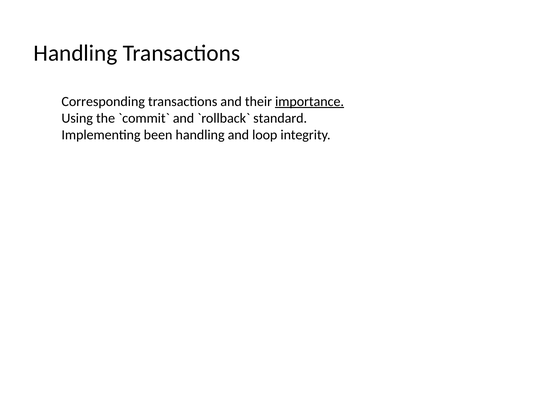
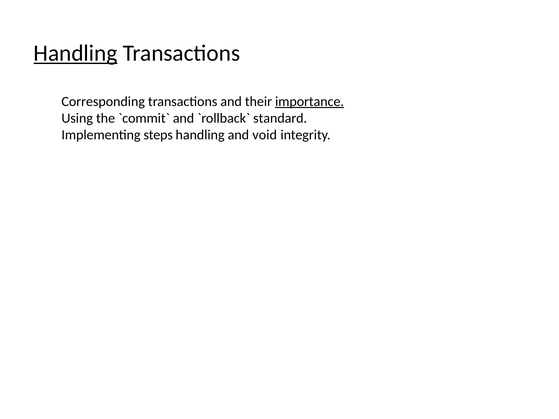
Handling at (75, 53) underline: none -> present
been: been -> steps
loop: loop -> void
